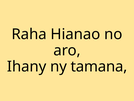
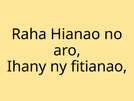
tamana: tamana -> fitianao
